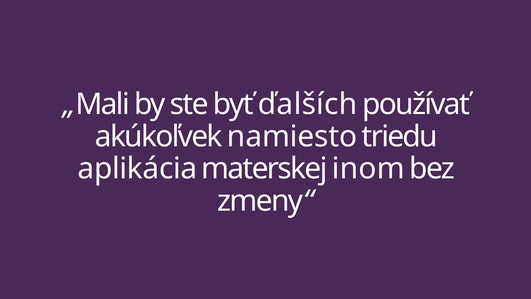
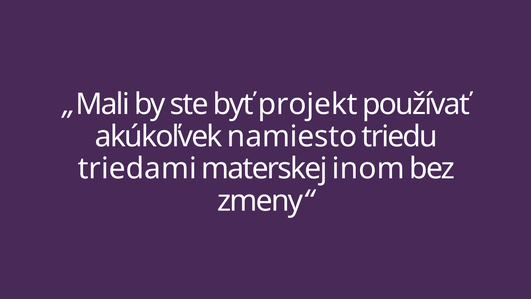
ďalších: ďalších -> projekt
aplikácia: aplikácia -> triedami
